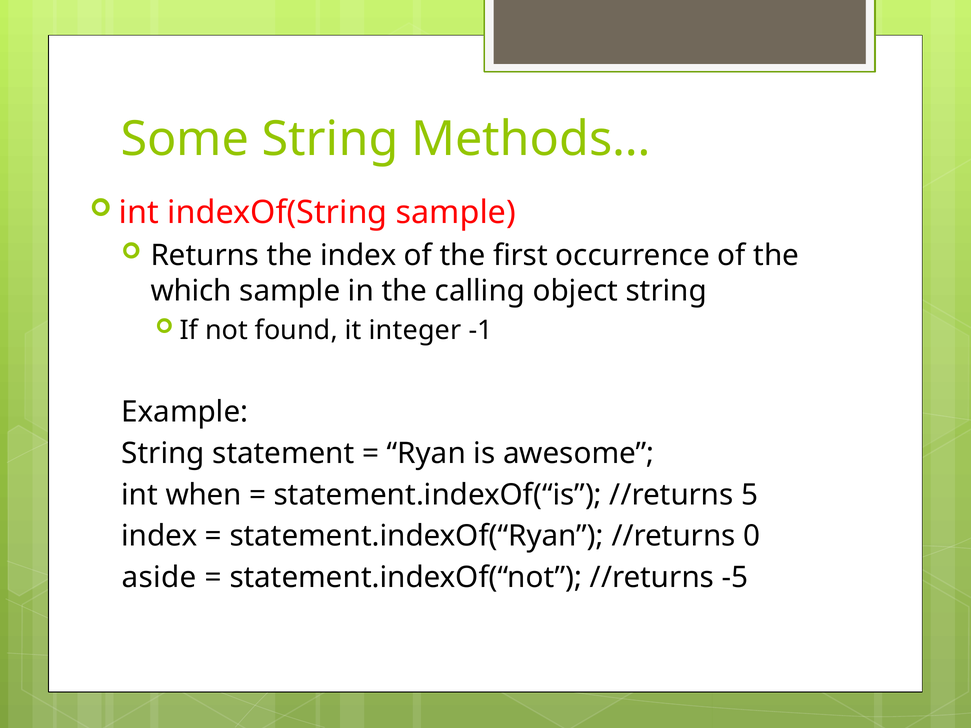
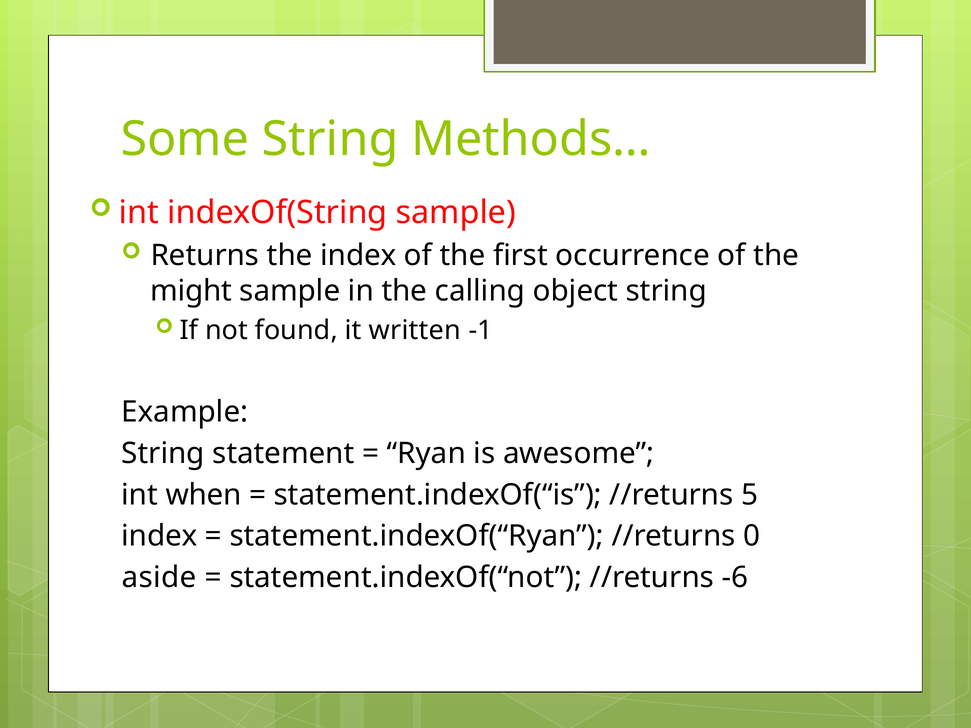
which: which -> might
integer: integer -> written
-5: -5 -> -6
